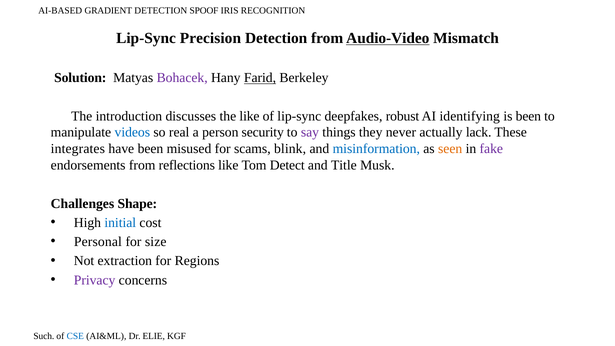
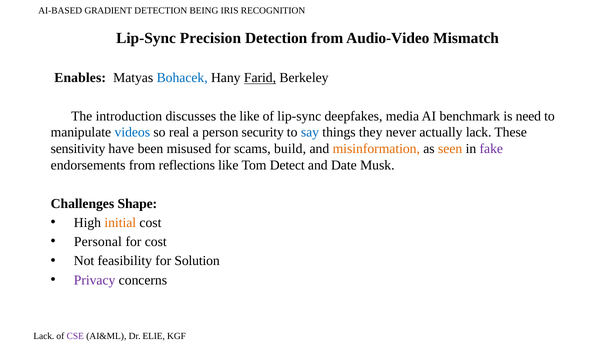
SPOOF: SPOOF -> BEING
Audio-Video underline: present -> none
Solution: Solution -> Enables
Bohacek colour: purple -> blue
robust: robust -> media
identifying: identifying -> benchmark
is been: been -> need
say colour: purple -> blue
integrates: integrates -> sensitivity
blink: blink -> build
misinformation colour: blue -> orange
Title: Title -> Date
initial colour: blue -> orange
for size: size -> cost
extraction: extraction -> feasibility
Regions: Regions -> Solution
Such at (44, 336): Such -> Lack
CSE colour: blue -> purple
